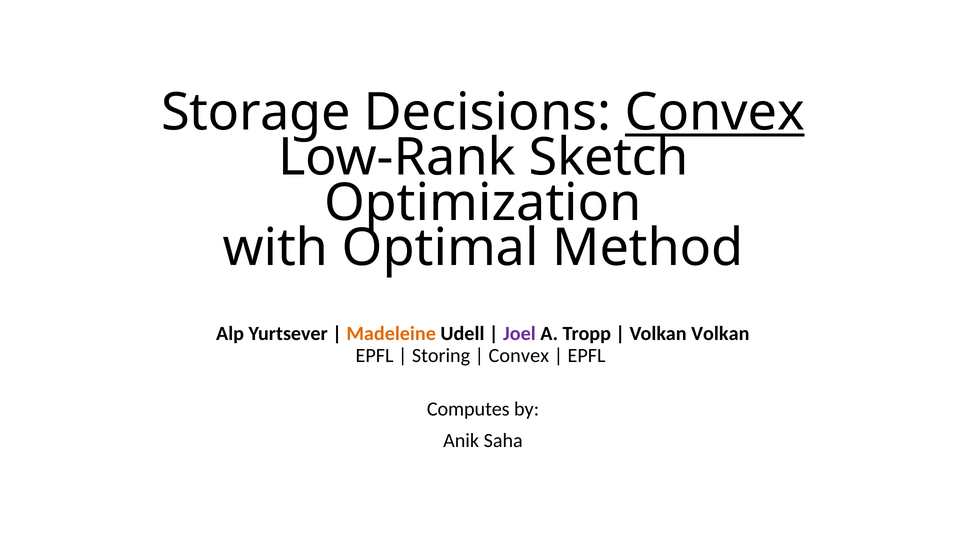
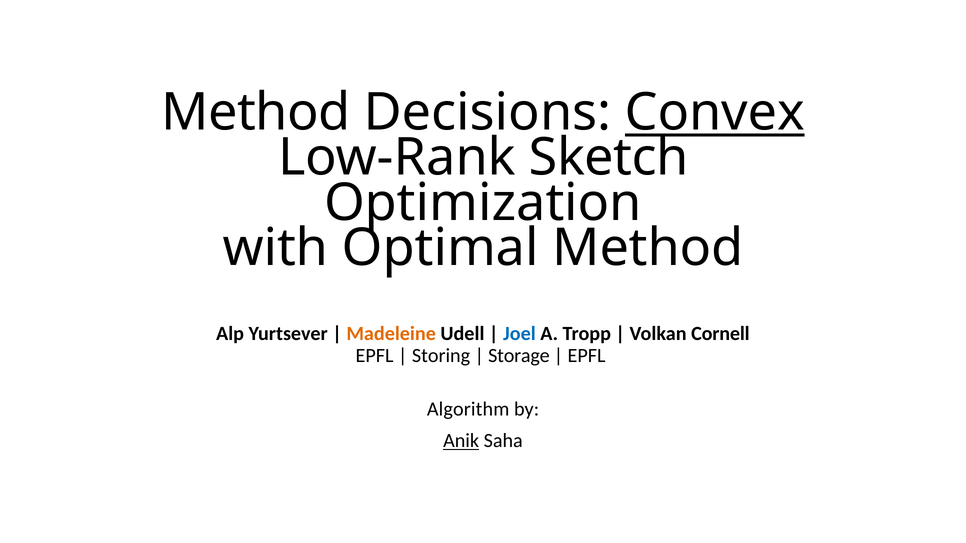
Storage at (256, 113): Storage -> Method
Joel colour: purple -> blue
Volkan Volkan: Volkan -> Cornell
Convex at (519, 356): Convex -> Storage
Computes: Computes -> Algorithm
Anik underline: none -> present
